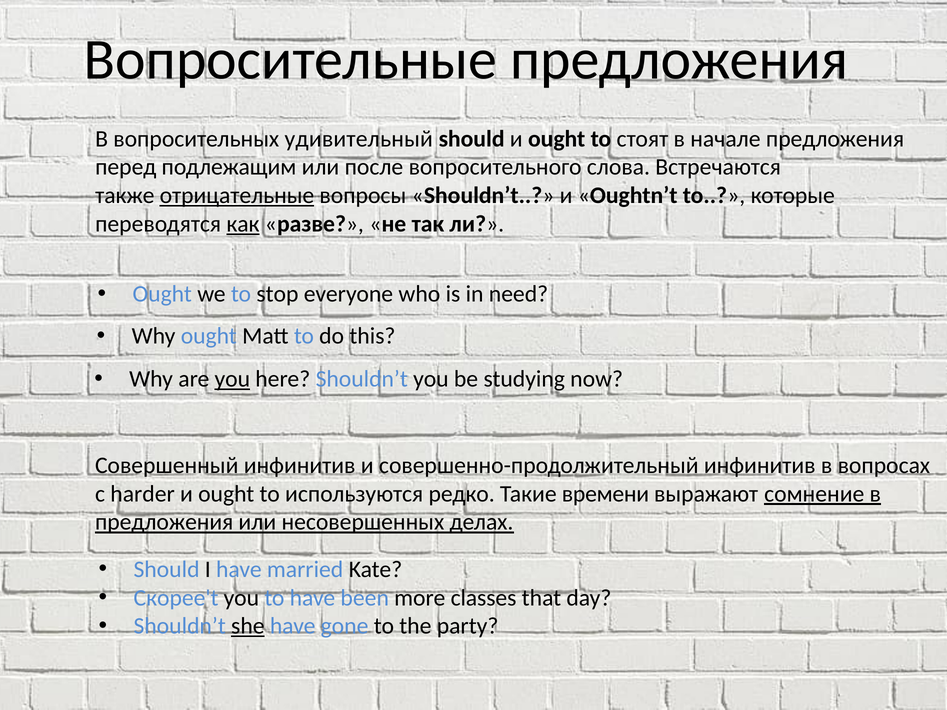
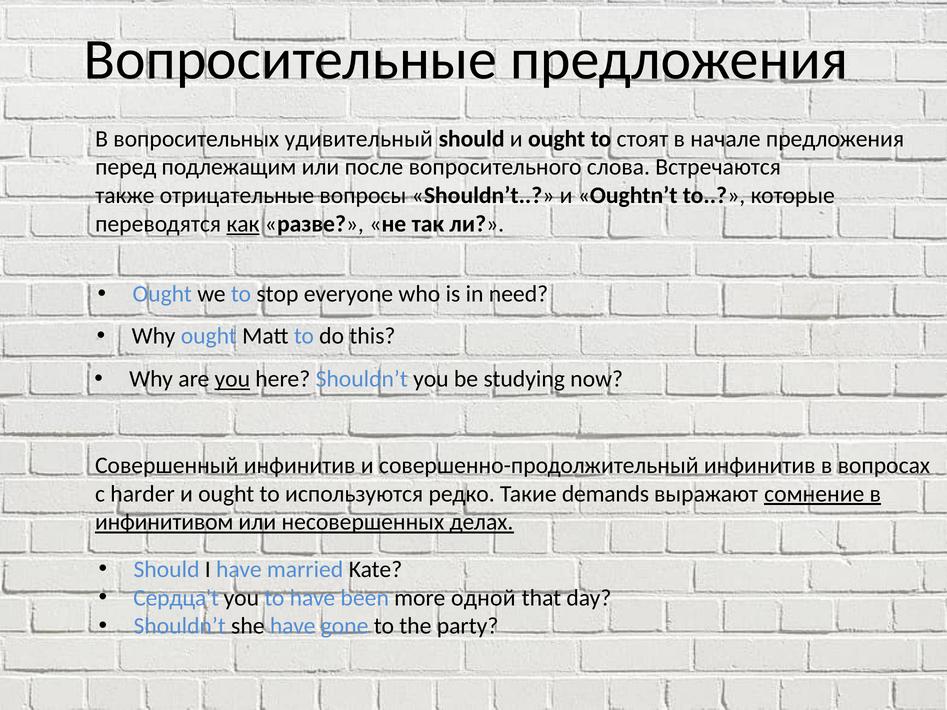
отрицательные underline: present -> none
времени: времени -> demands
предложения at (164, 522): предложения -> инфинитивом
Скорее't: Скорее't -> Сердца't
classes: classes -> одной
she underline: present -> none
